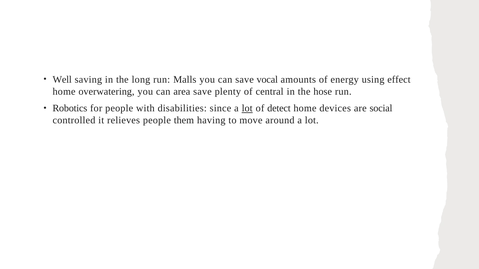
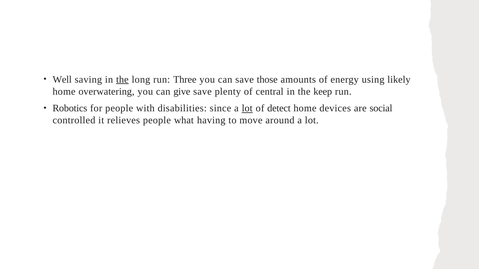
the at (122, 80) underline: none -> present
Malls: Malls -> Three
vocal: vocal -> those
effect: effect -> likely
area: area -> give
hose: hose -> keep
them: them -> what
